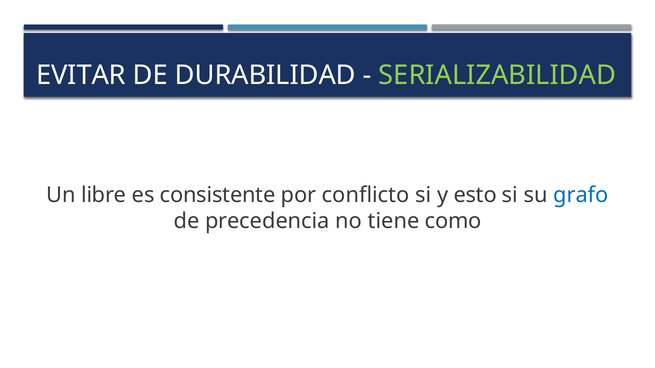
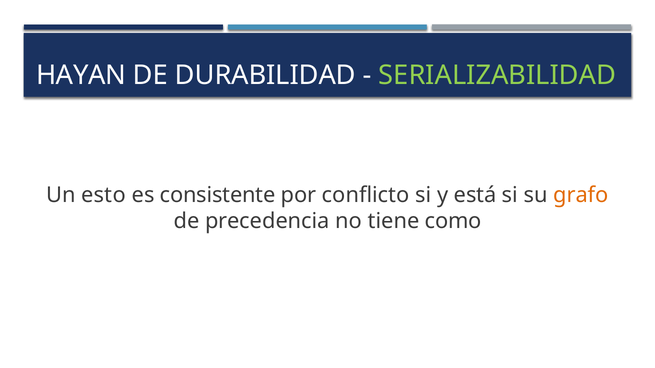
EVITAR: EVITAR -> HAYAN
libre: libre -> esto
esto: esto -> está
grafo colour: blue -> orange
